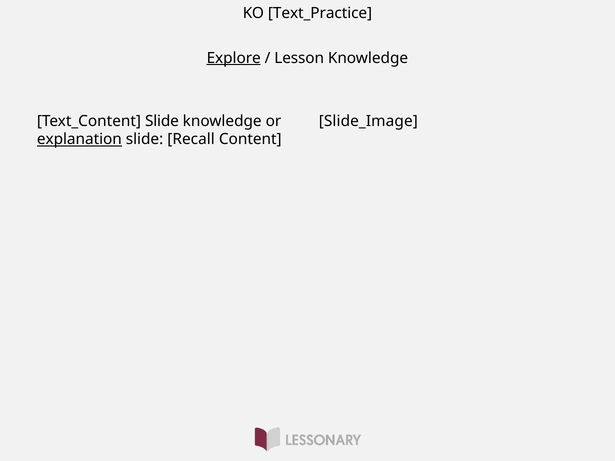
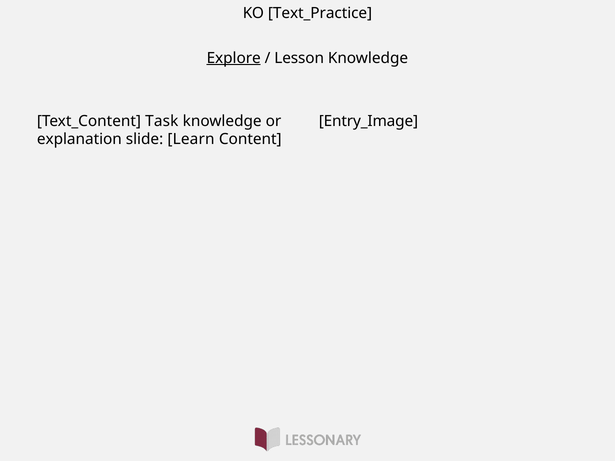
Text_Content Slide: Slide -> Task
Slide_Image: Slide_Image -> Entry_Image
explanation underline: present -> none
Recall: Recall -> Learn
